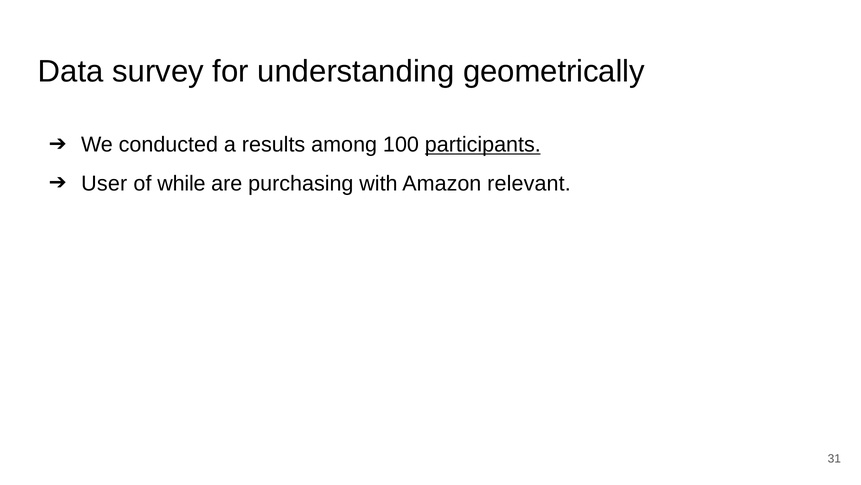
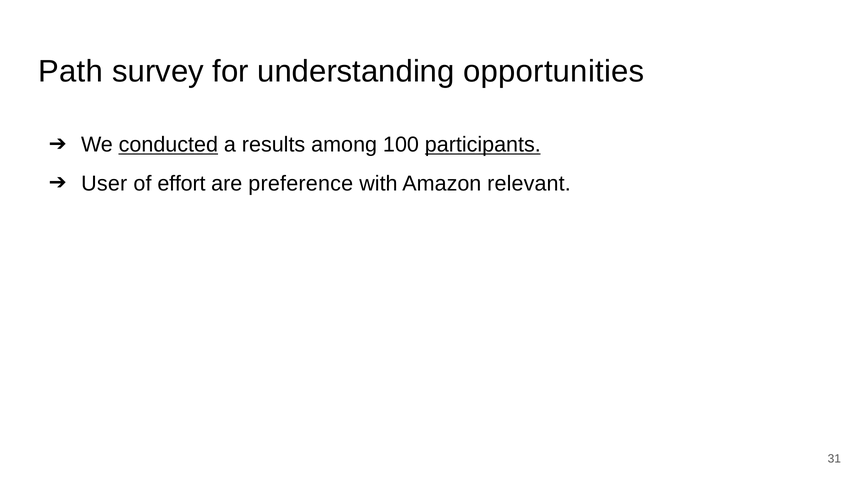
Data: Data -> Path
geometrically: geometrically -> opportunities
conducted underline: none -> present
while: while -> effort
purchasing: purchasing -> preference
